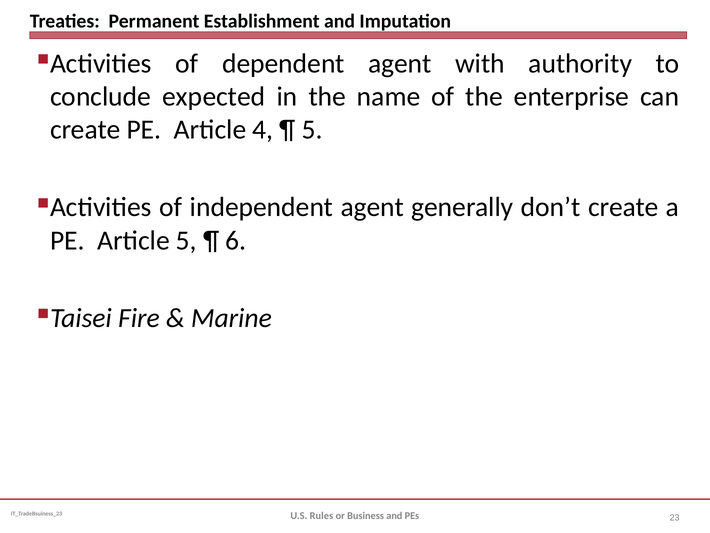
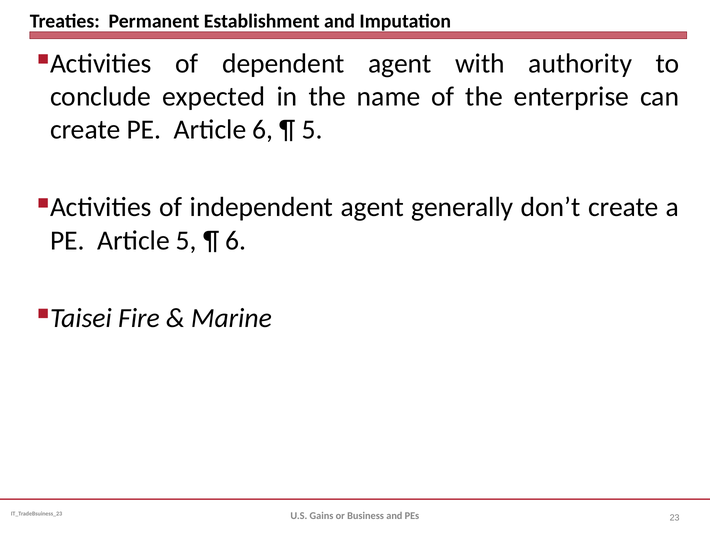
Article 4: 4 -> 6
Rules: Rules -> Gains
